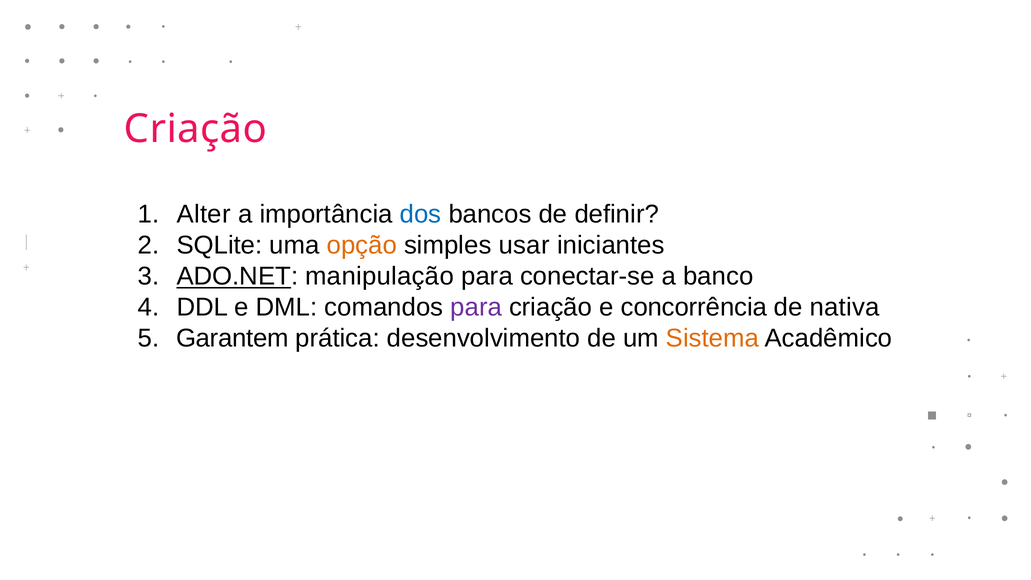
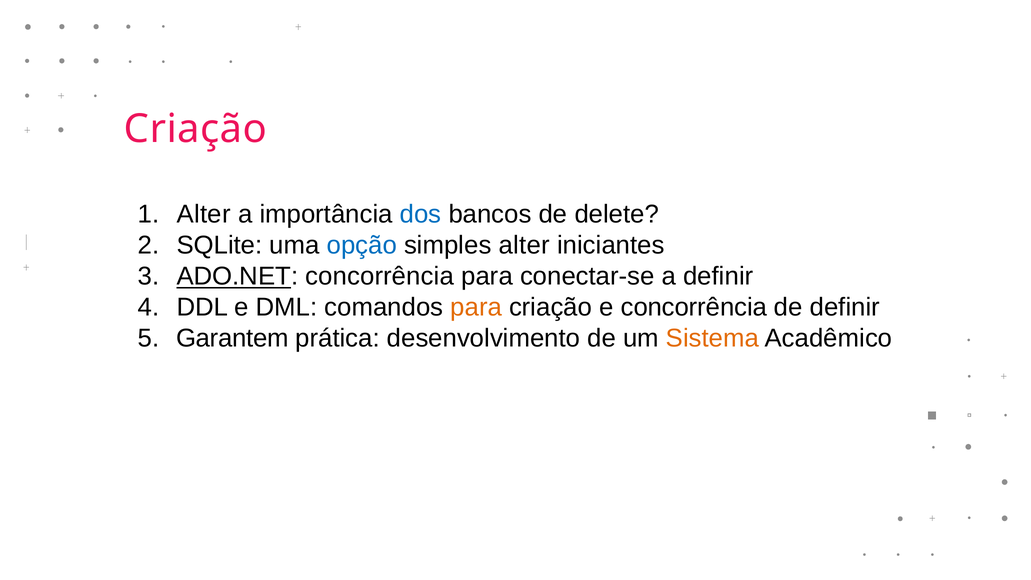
definir: definir -> delete
opção colour: orange -> blue
simples usar: usar -> alter
ADO.NET manipulação: manipulação -> concorrência
a banco: banco -> definir
para at (476, 307) colour: purple -> orange
de nativa: nativa -> definir
